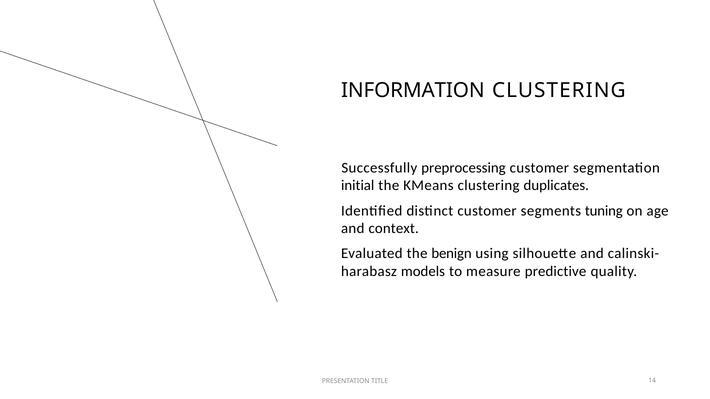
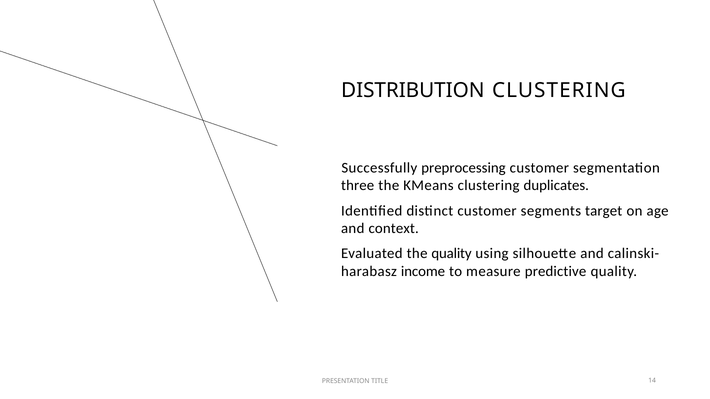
INFORMATION: INFORMATION -> DISTRIBUTION
initial: initial -> three
tuning: tuning -> target
the benign: benign -> quality
models: models -> income
